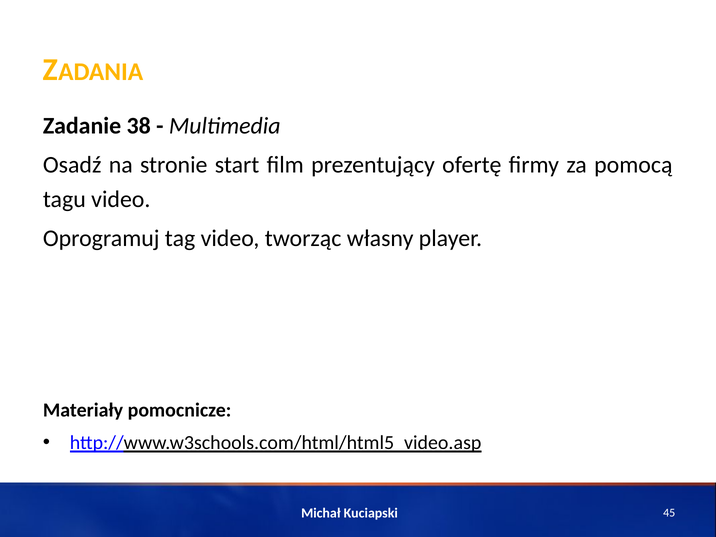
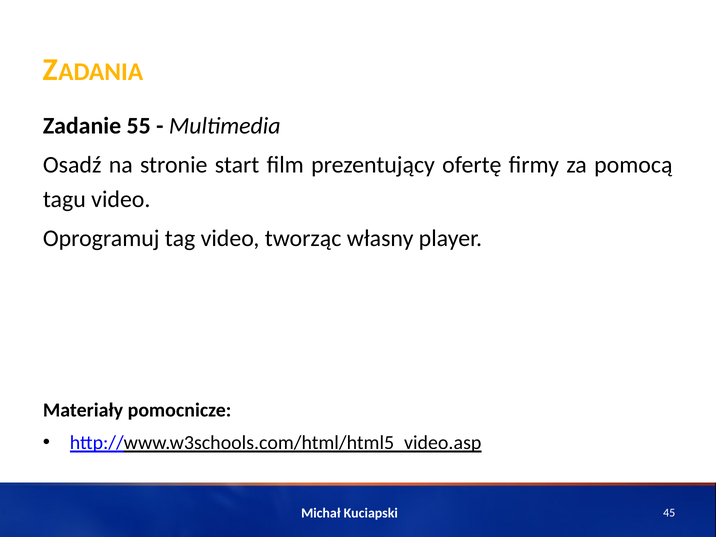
38: 38 -> 55
